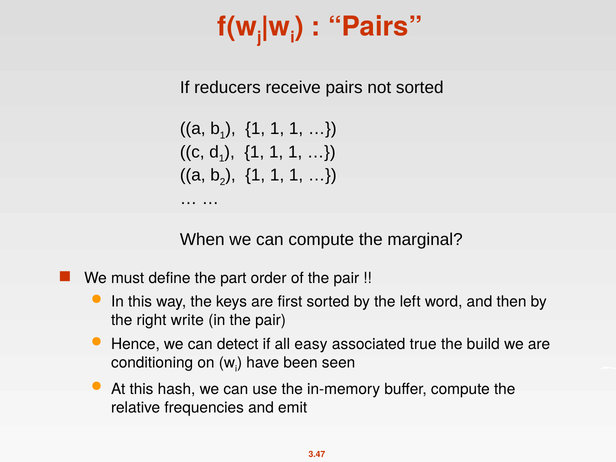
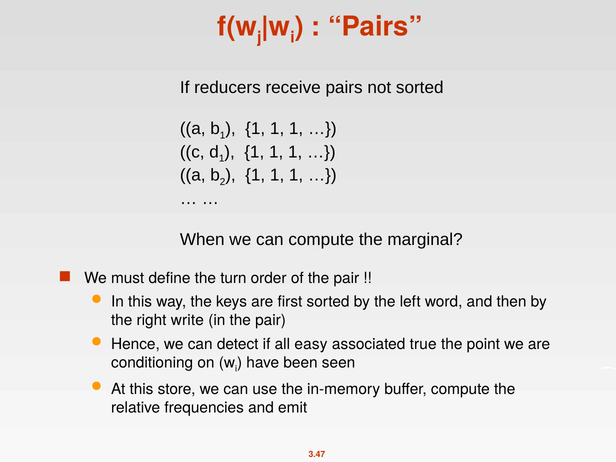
part: part -> turn
build: build -> point
hash: hash -> store
